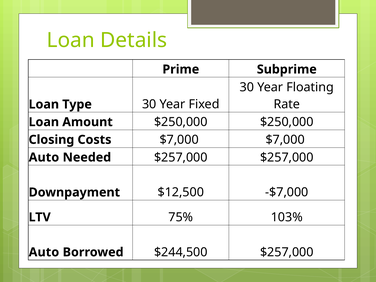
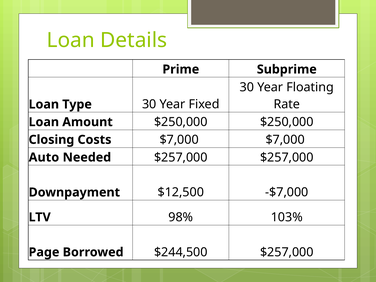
75%: 75% -> 98%
Auto at (44, 252): Auto -> Page
